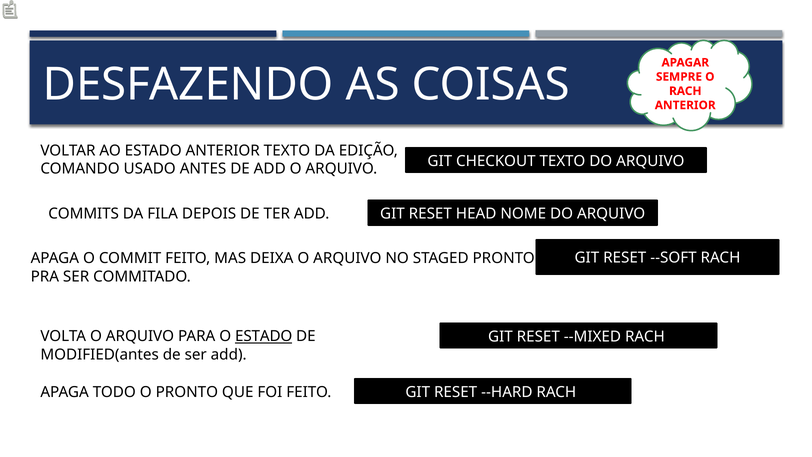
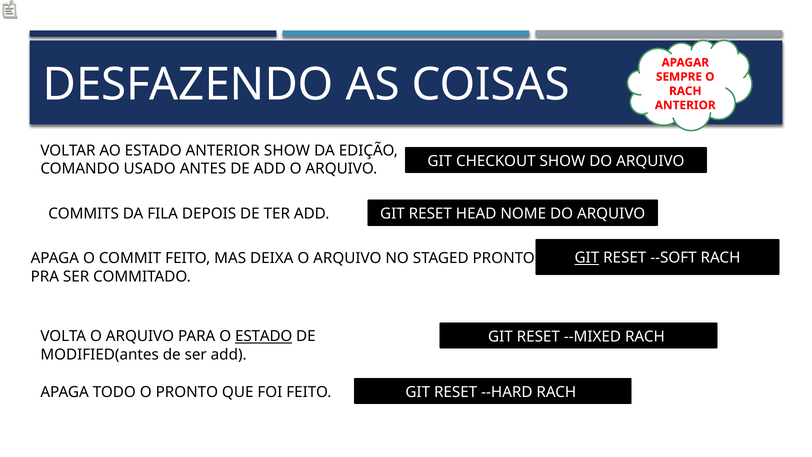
ANTERIOR TEXTO: TEXTO -> SHOW
CHECKOUT TEXTO: TEXTO -> SHOW
GIT at (587, 258) underline: none -> present
